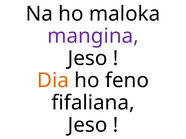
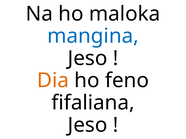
mangina colour: purple -> blue
